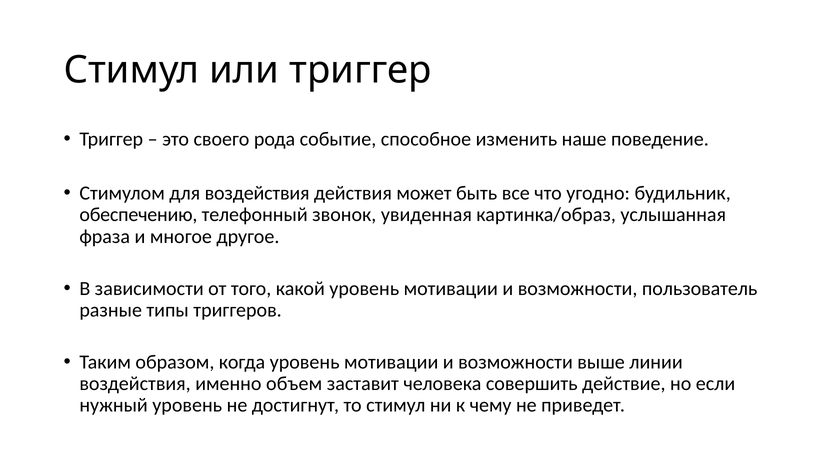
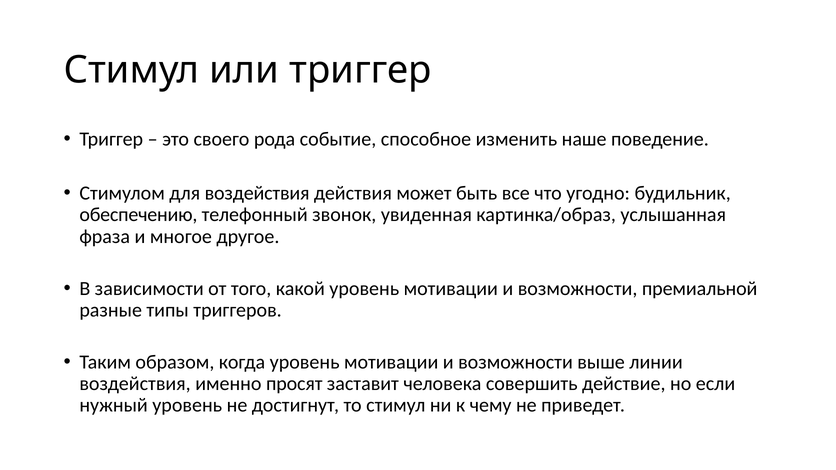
пользователь: пользователь -> премиальной
объем: объем -> просят
